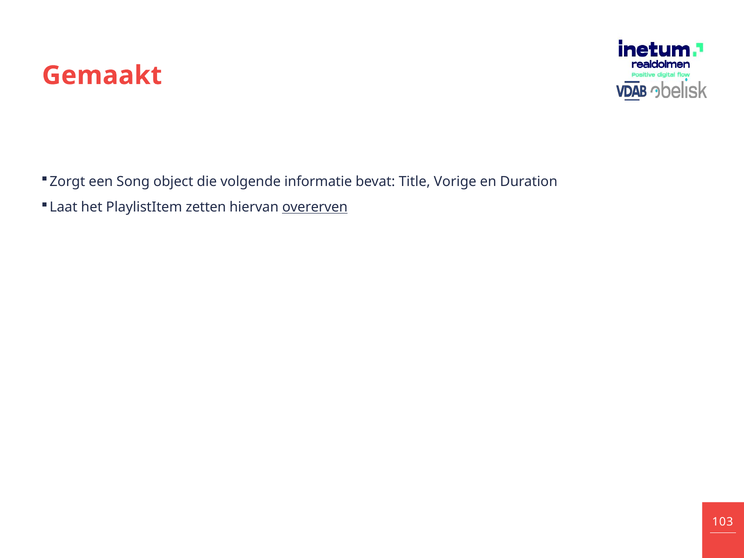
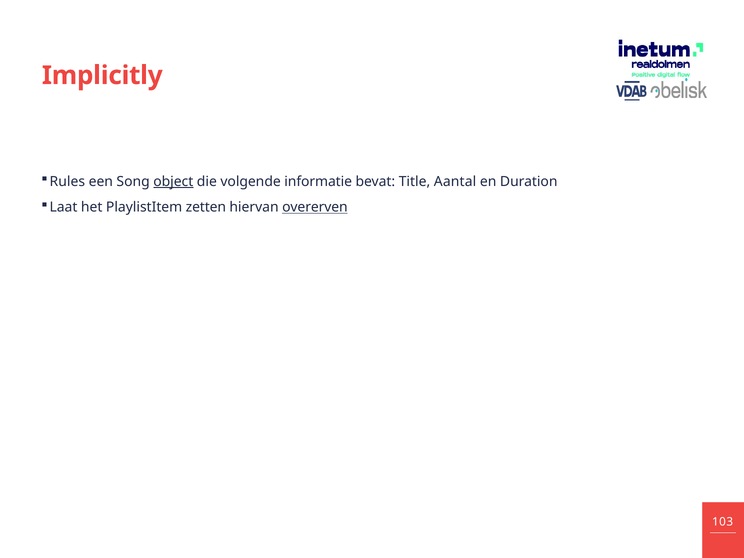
Gemaakt: Gemaakt -> Implicitly
Zorgt: Zorgt -> Rules
object underline: none -> present
Vorige: Vorige -> Aantal
